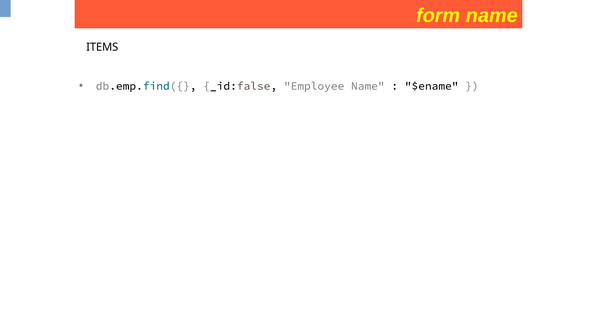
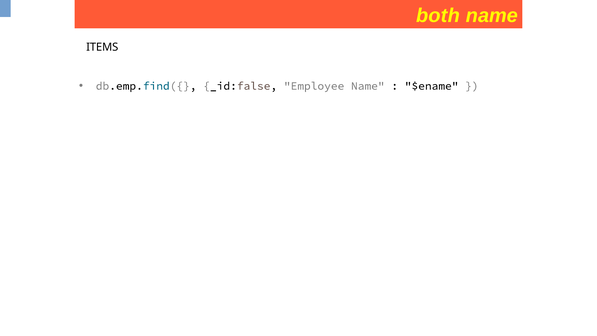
form: form -> both
